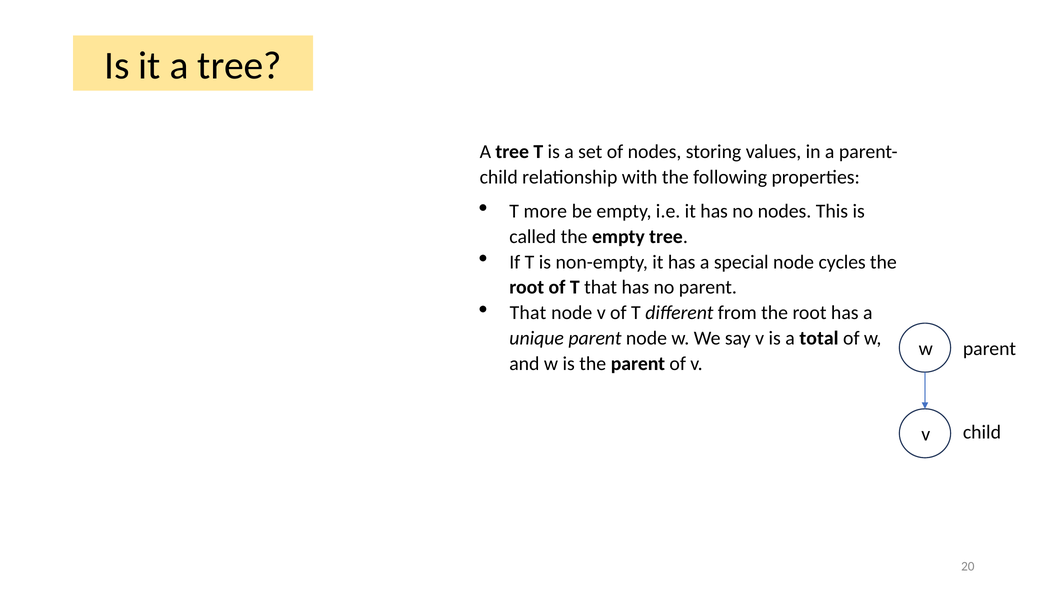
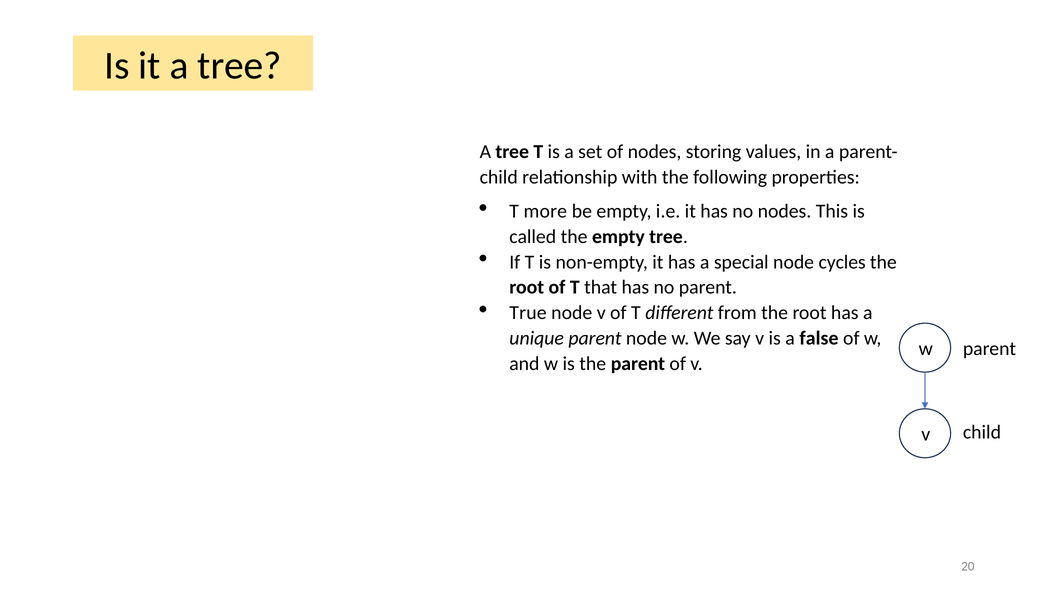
That at (528, 313): That -> True
total: total -> false
